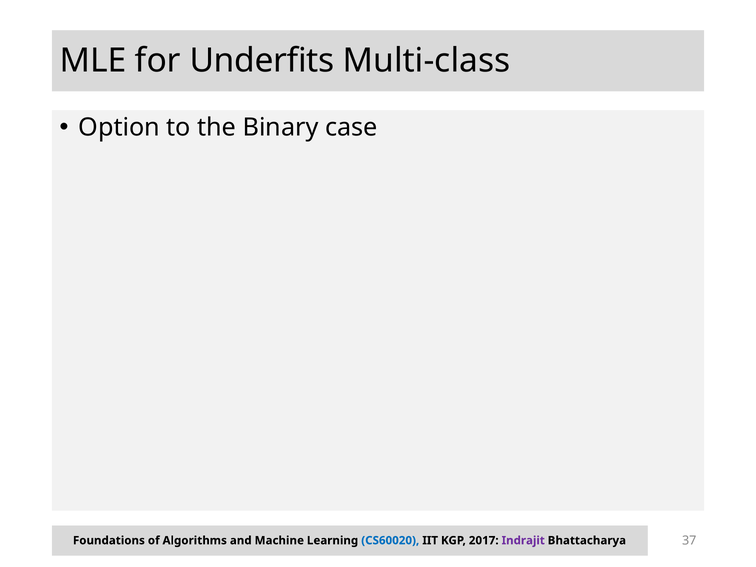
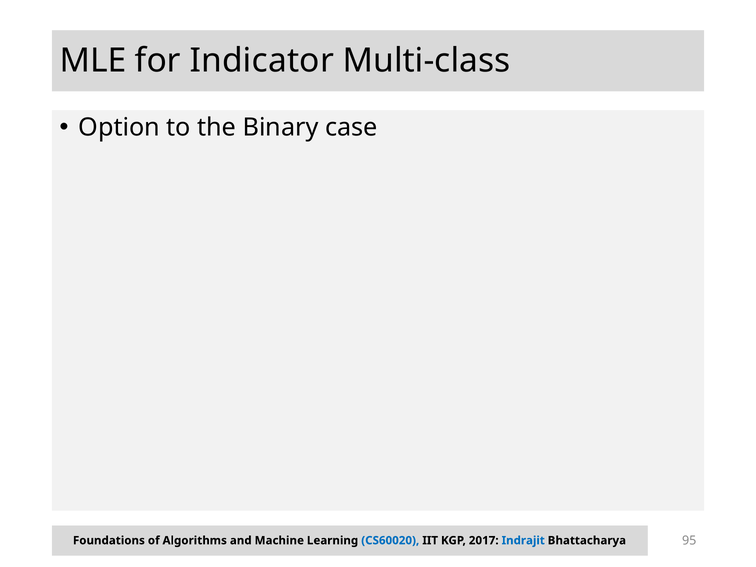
Underfits: Underfits -> Indicator
Indrajit colour: purple -> blue
37: 37 -> 95
